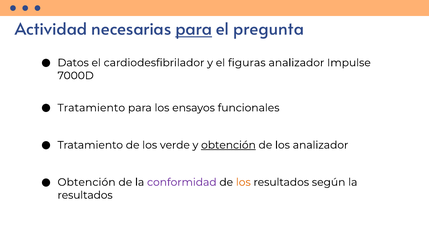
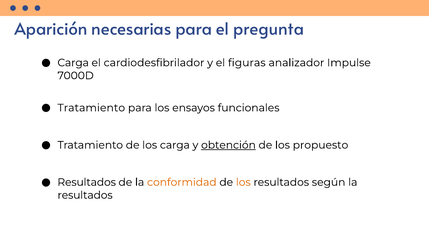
Actividad: Actividad -> Aparición
para at (194, 29) underline: present -> none
Datos at (73, 63): Datos -> Carga
los verde: verde -> carga
los analizador: analizador -> propuesto
Obtención at (87, 182): Obtención -> Resultados
conformidad colour: purple -> orange
